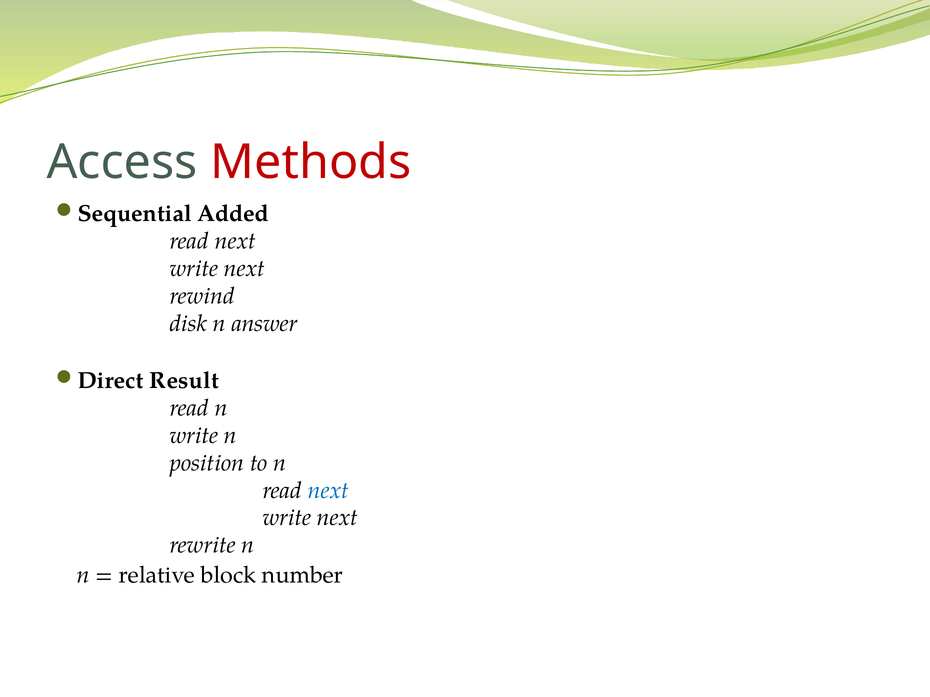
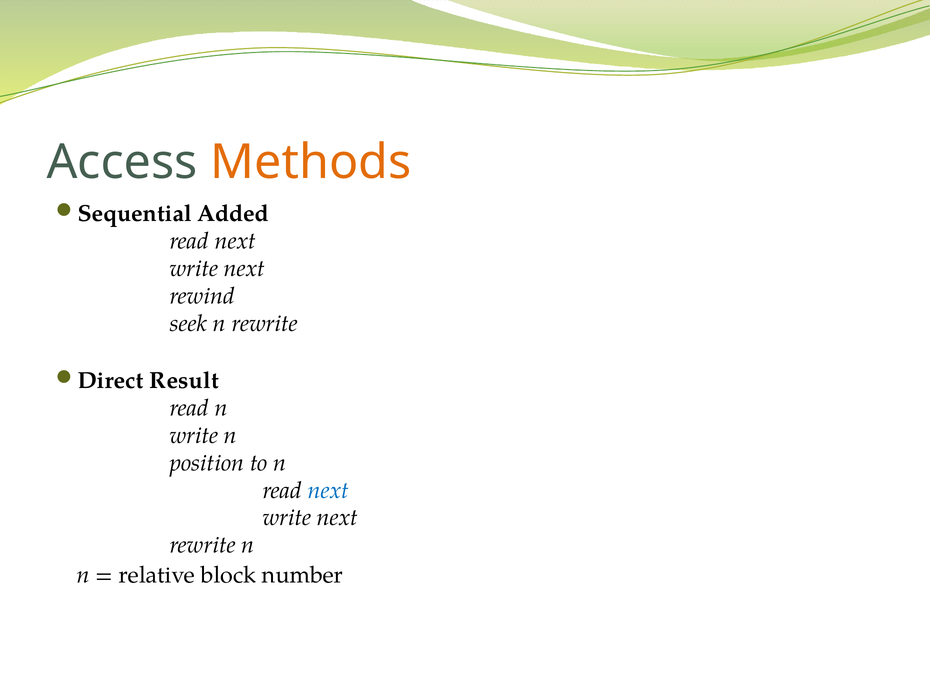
Methods colour: red -> orange
disk: disk -> seek
n answer: answer -> rewrite
